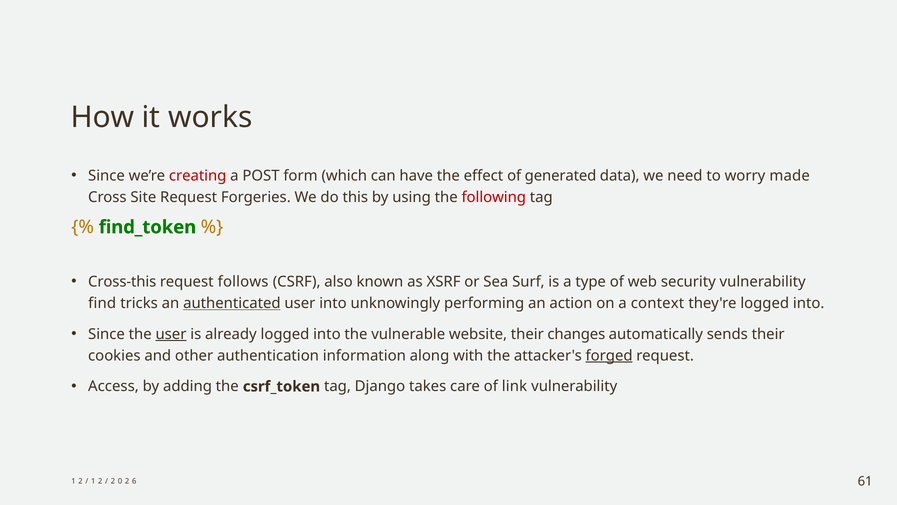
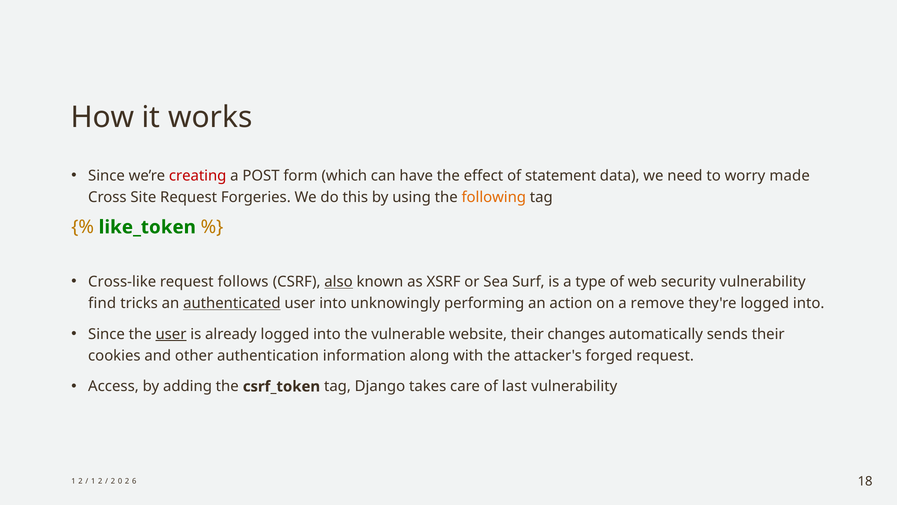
generated: generated -> statement
following colour: red -> orange
find_token: find_token -> like_token
Cross-this: Cross-this -> Cross-like
also underline: none -> present
context: context -> remove
forged underline: present -> none
link: link -> last
61: 61 -> 18
